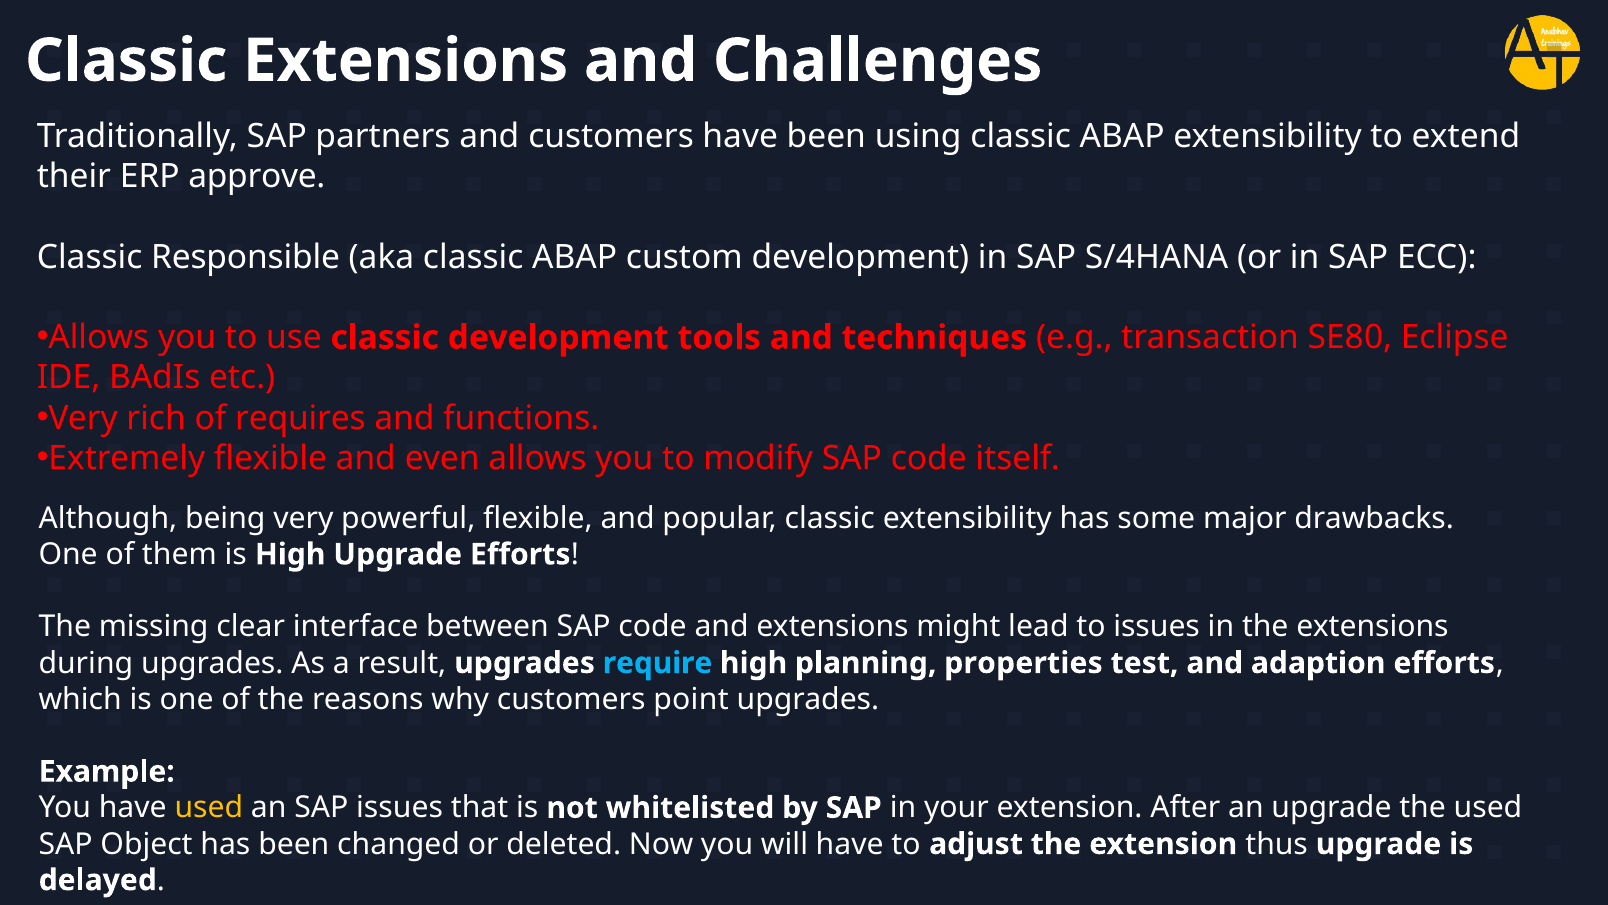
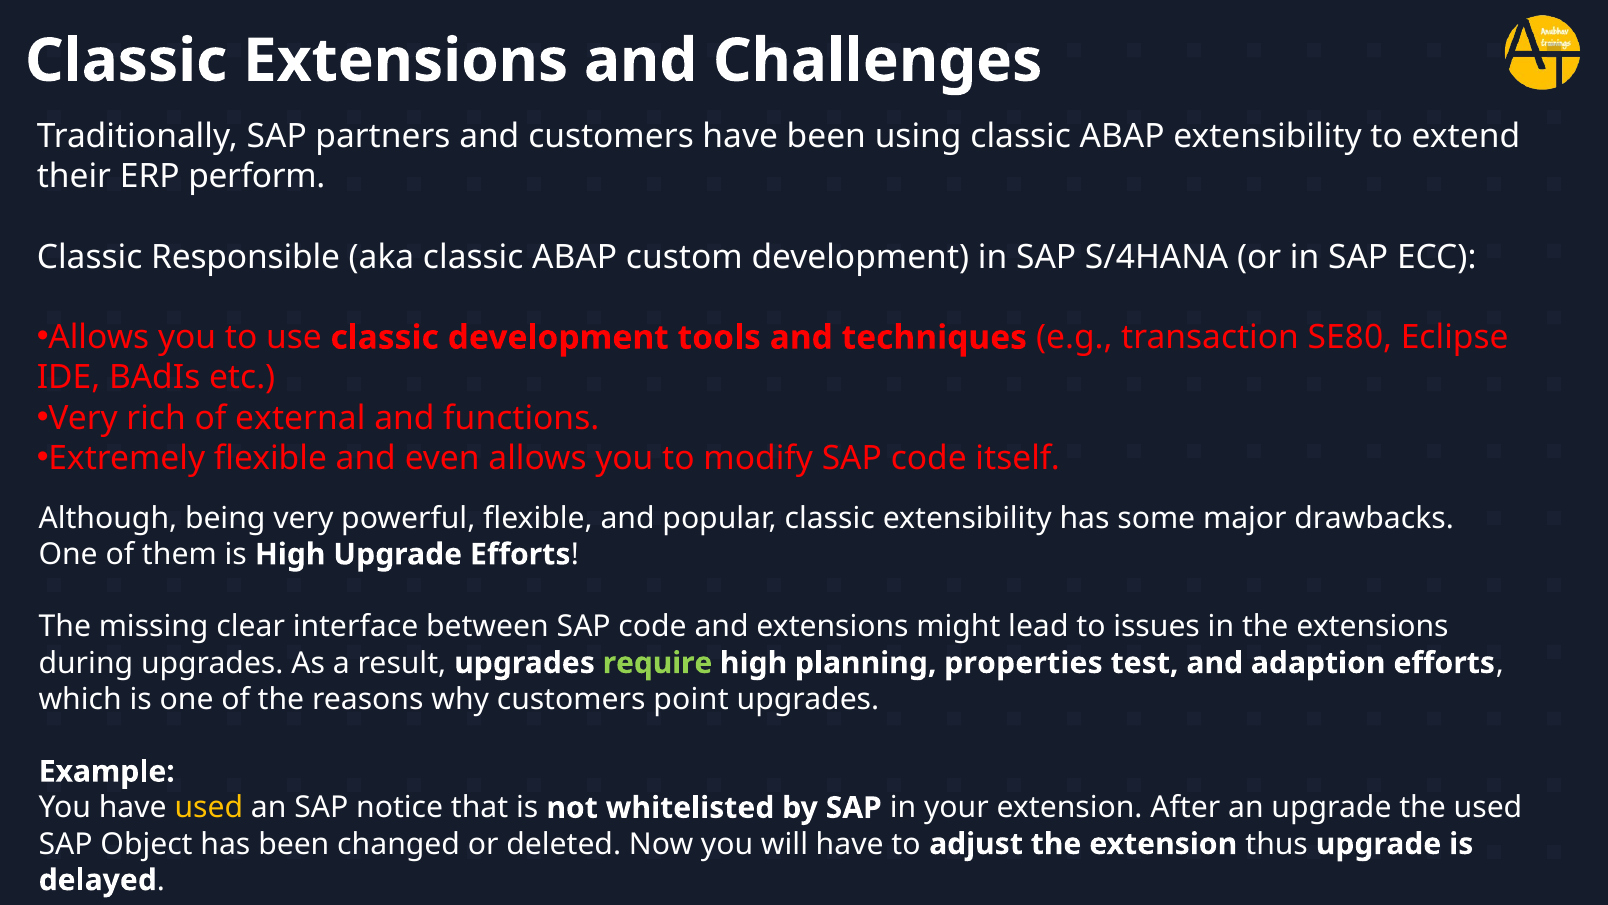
approve: approve -> perform
requires: requires -> external
require colour: light blue -> light green
SAP issues: issues -> notice
